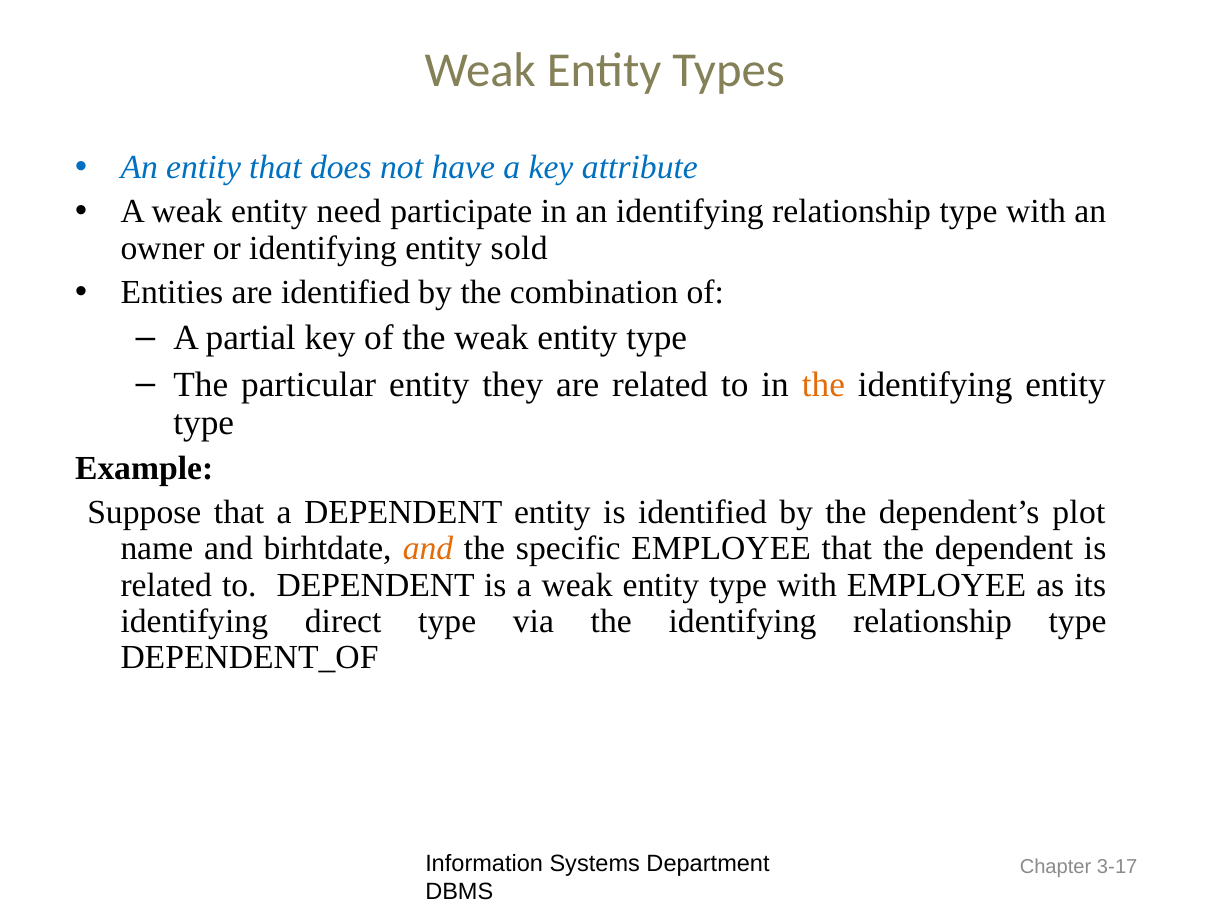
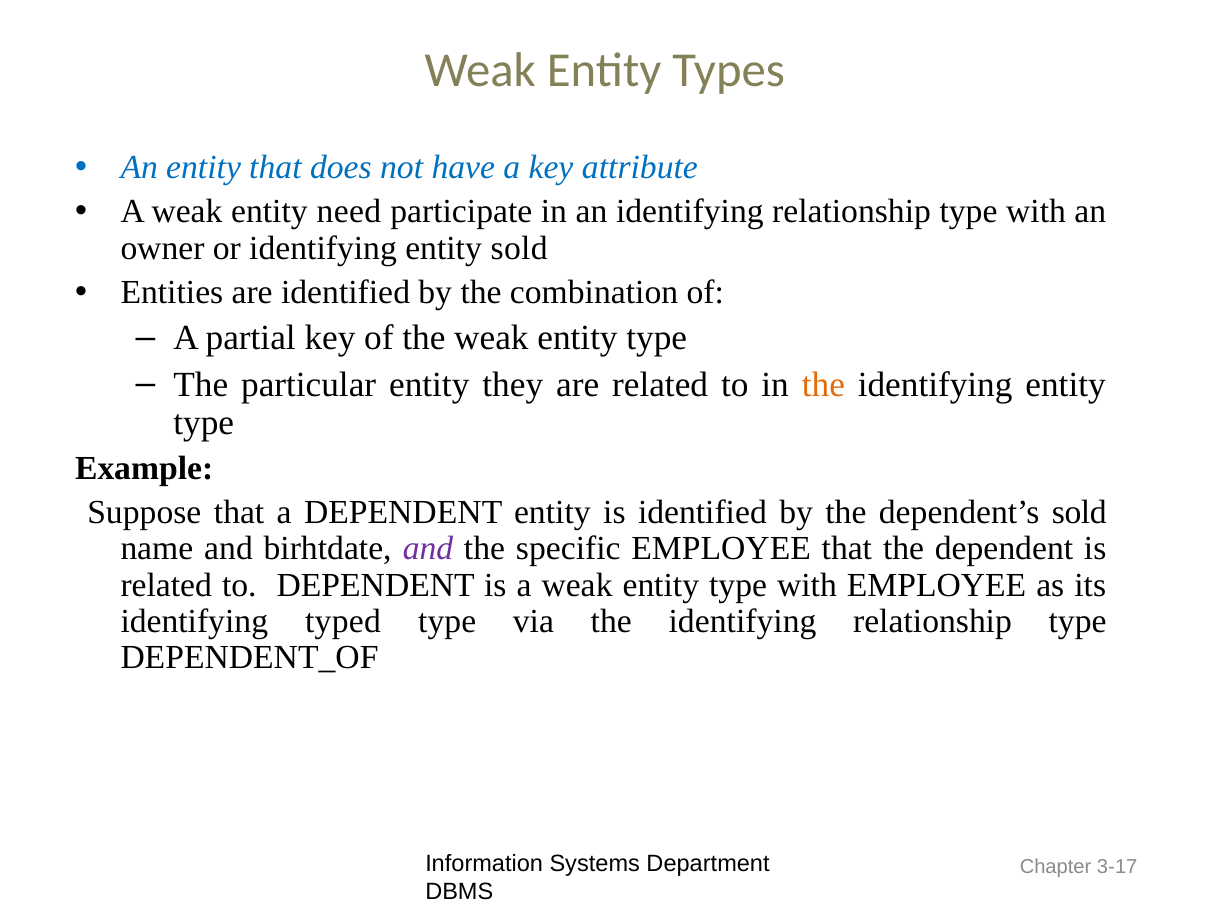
dependent’s plot: plot -> sold
and at (428, 548) colour: orange -> purple
direct: direct -> typed
